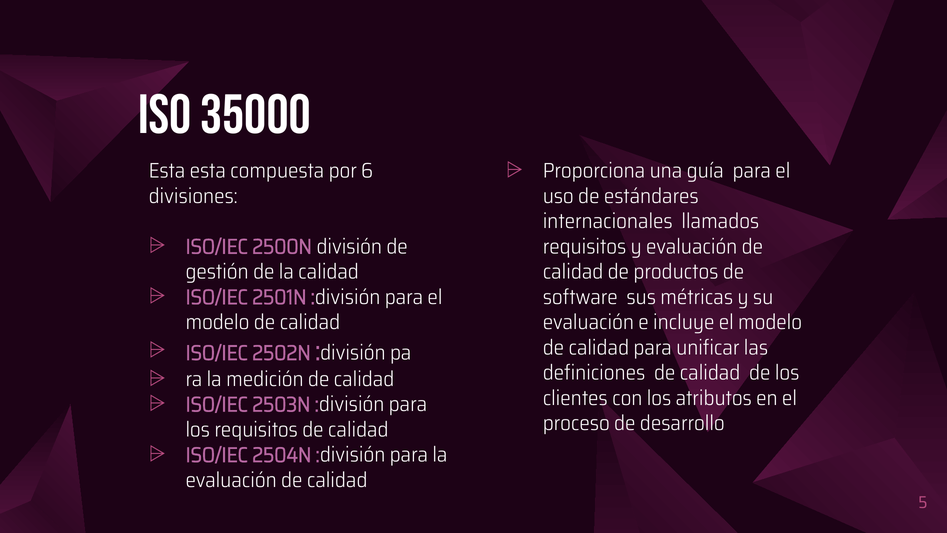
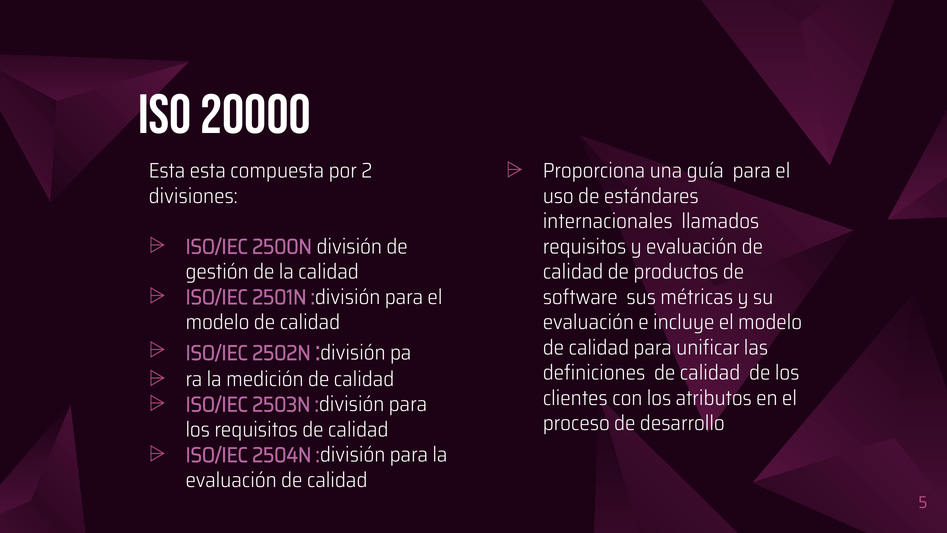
35000: 35000 -> 20000
6: 6 -> 2
